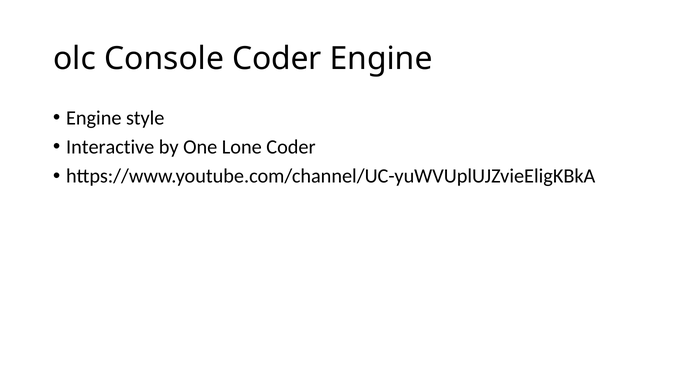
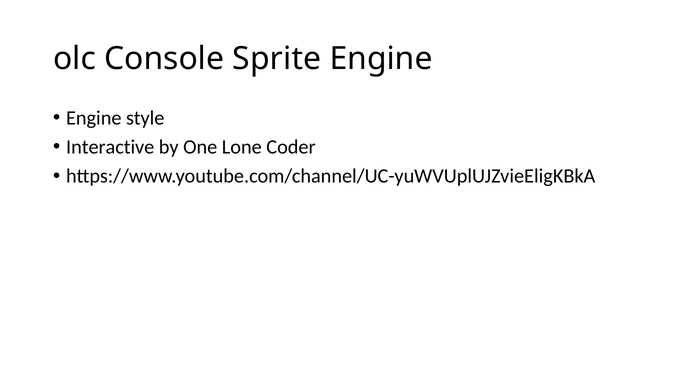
Console Coder: Coder -> Sprite
